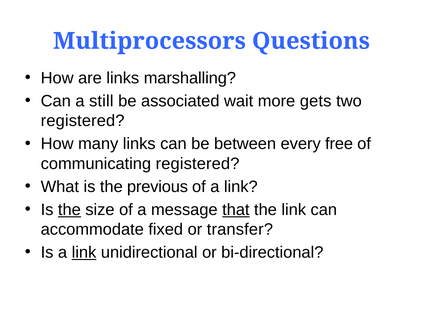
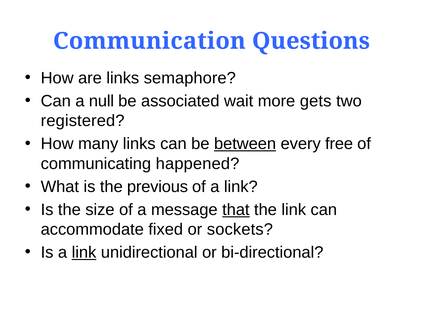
Multiprocessors: Multiprocessors -> Communication
marshalling: marshalling -> semaphore
still: still -> null
between underline: none -> present
communicating registered: registered -> happened
the at (69, 210) underline: present -> none
transfer: transfer -> sockets
